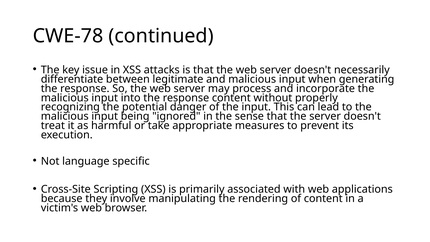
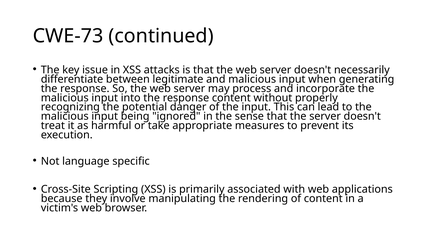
CWE-78: CWE-78 -> CWE-73
